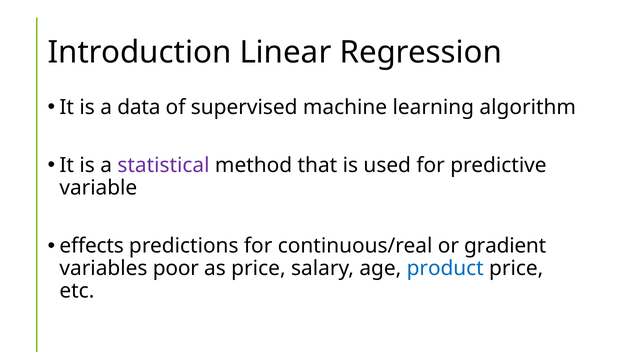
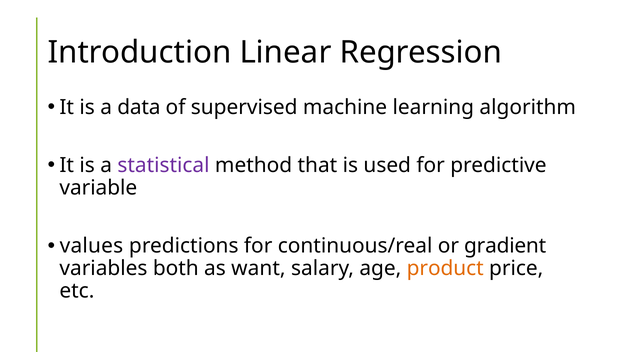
effects: effects -> values
poor: poor -> both
as price: price -> want
product colour: blue -> orange
